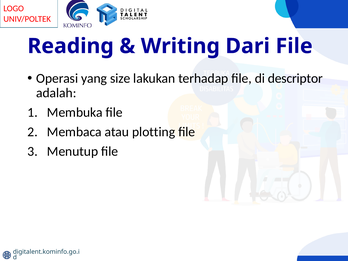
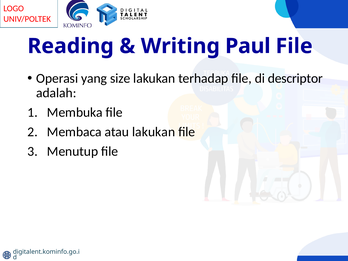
Dari: Dari -> Paul
atau plotting: plotting -> lakukan
